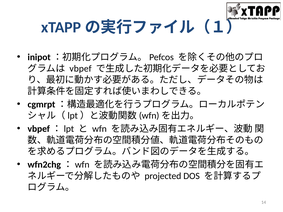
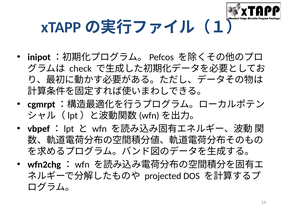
vbpef: vbpef -> check
